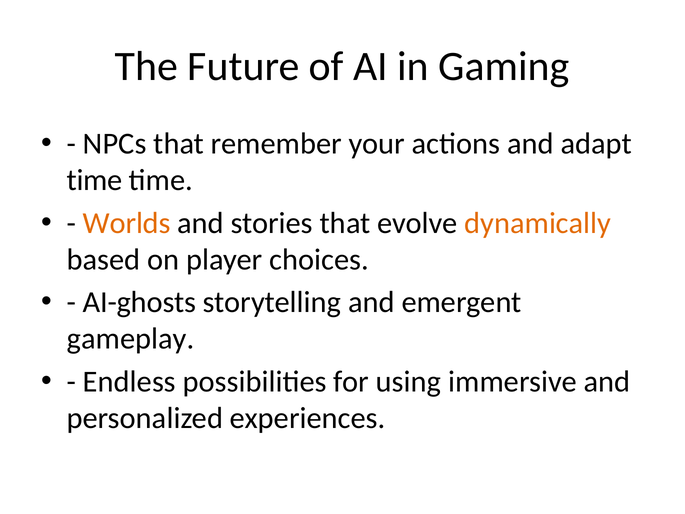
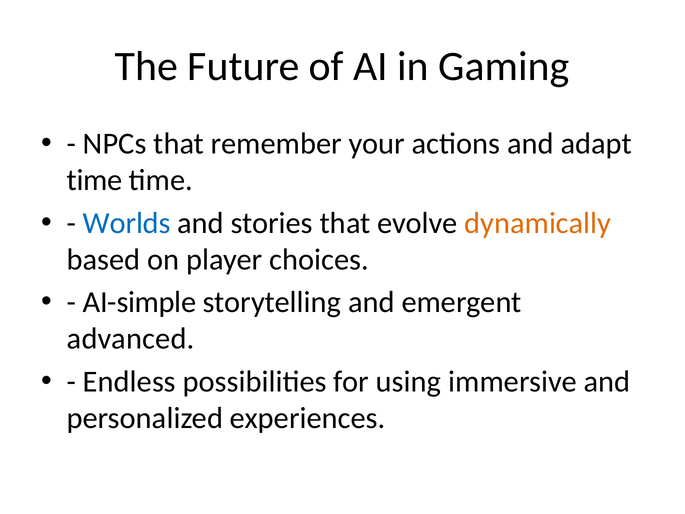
Worlds colour: orange -> blue
AI-ghosts: AI-ghosts -> AI-simple
gameplay: gameplay -> advanced
